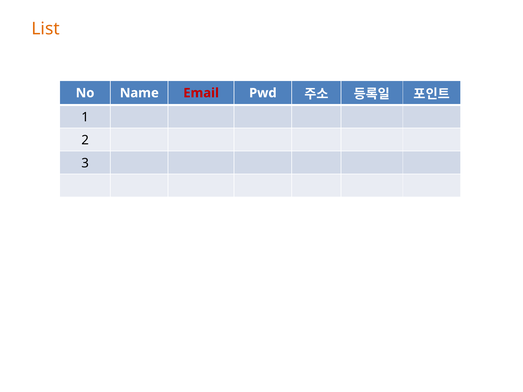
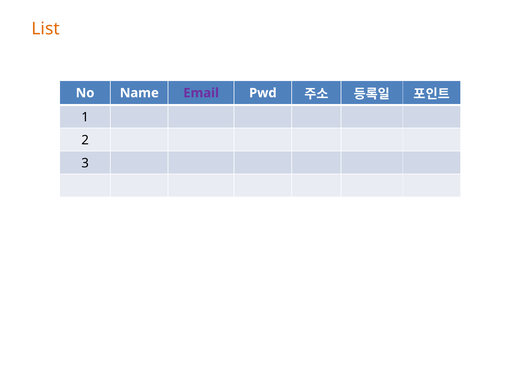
Email colour: red -> purple
